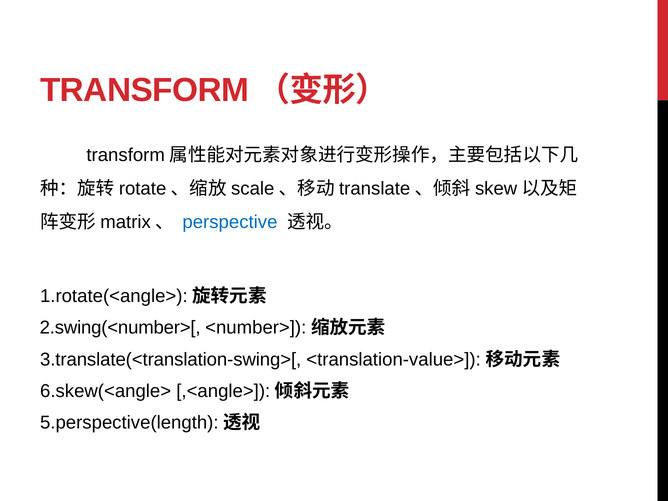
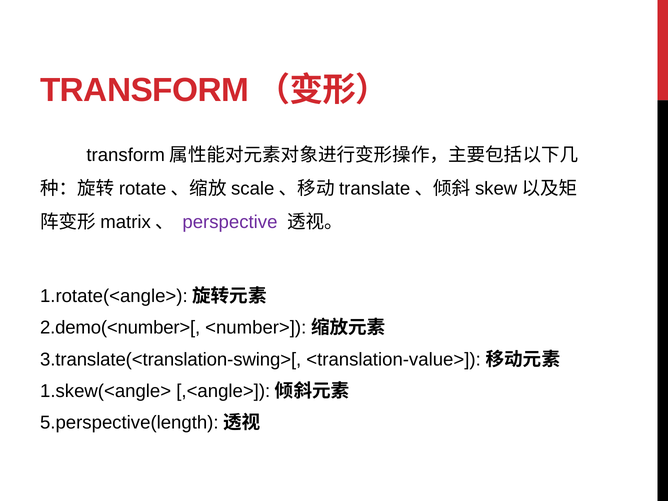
perspective colour: blue -> purple
2.swing(<number>[: 2.swing(<number>[ -> 2.demo(<number>[
6.skew(<angle>: 6.skew(<angle> -> 1.skew(<angle>
